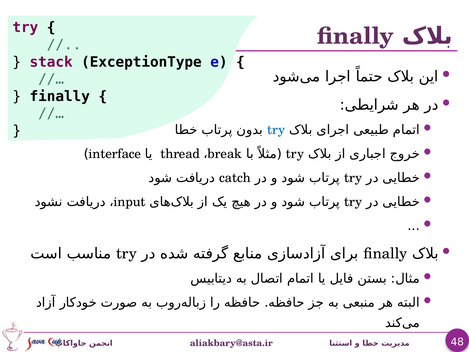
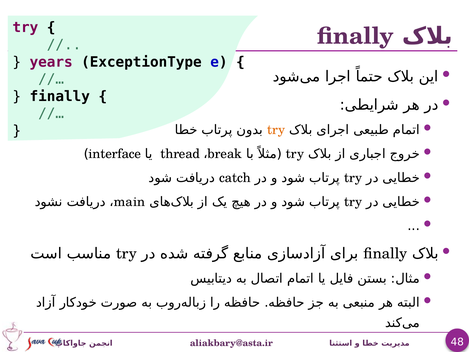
stack: stack -> years
try at (276, 130) colour: blue -> orange
input: input -> main
